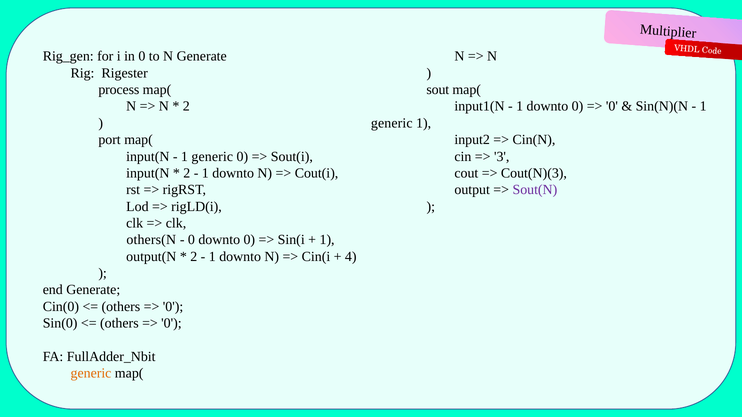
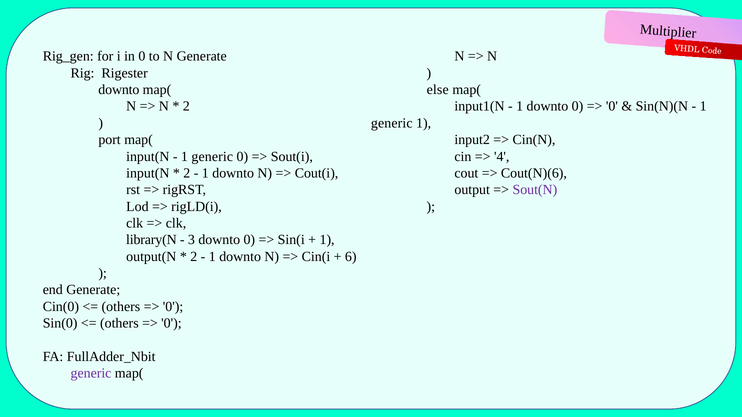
process at (119, 90): process -> downto
sout: sout -> else
3: 3 -> 4
Cout(N)(3: Cout(N)(3 -> Cout(N)(6
others(N: others(N -> library(N
0 at (191, 240): 0 -> 3
4: 4 -> 6
generic at (91, 374) colour: orange -> purple
